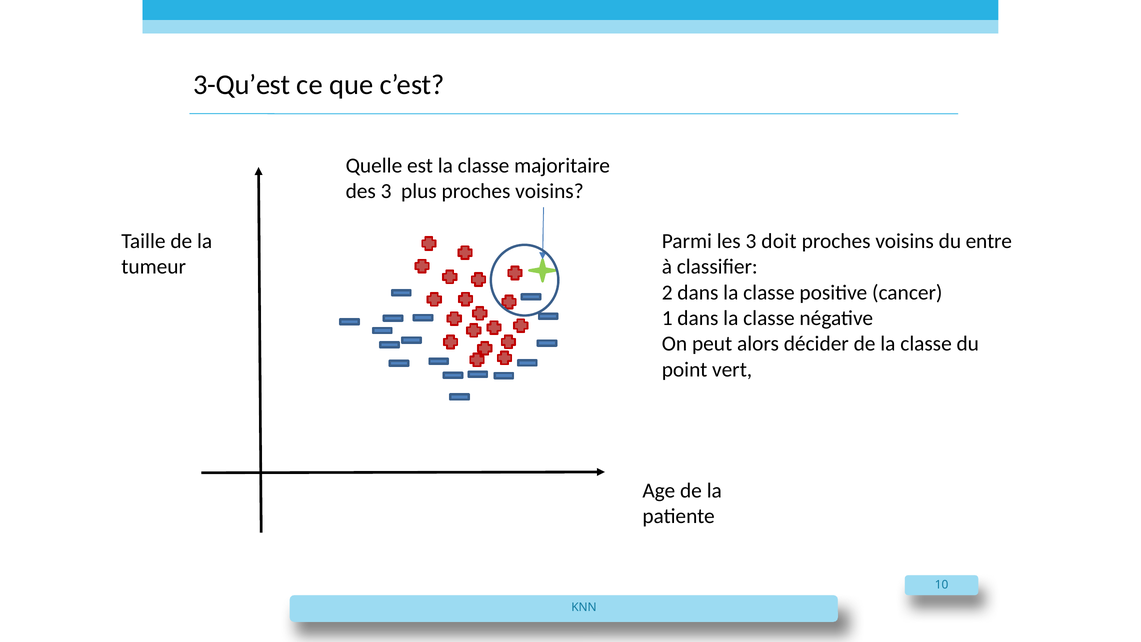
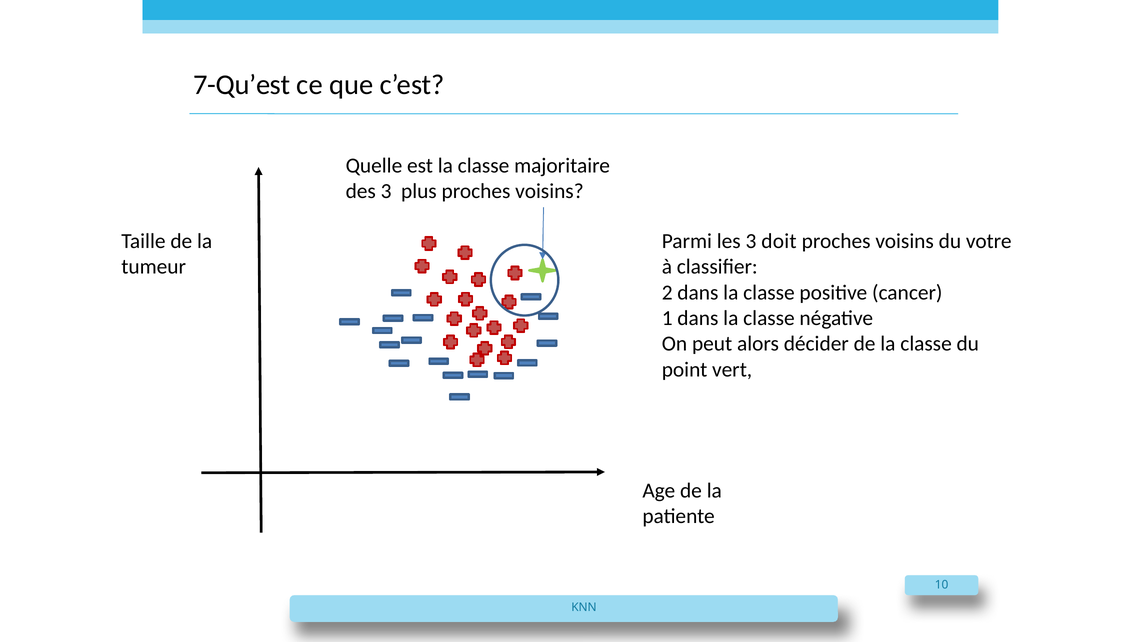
3-Qu’est: 3-Qu’est -> 7-Qu’est
entre: entre -> votre
